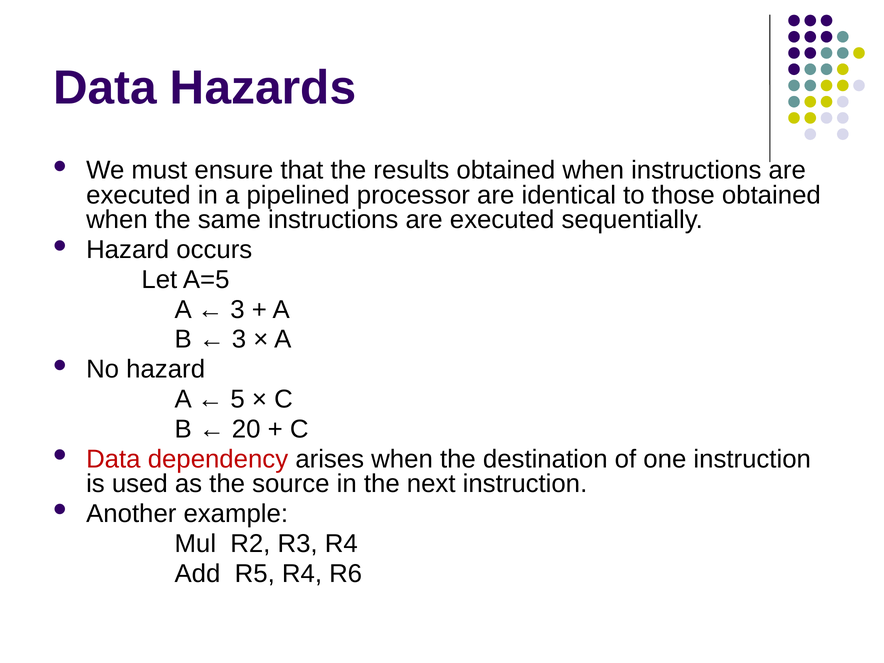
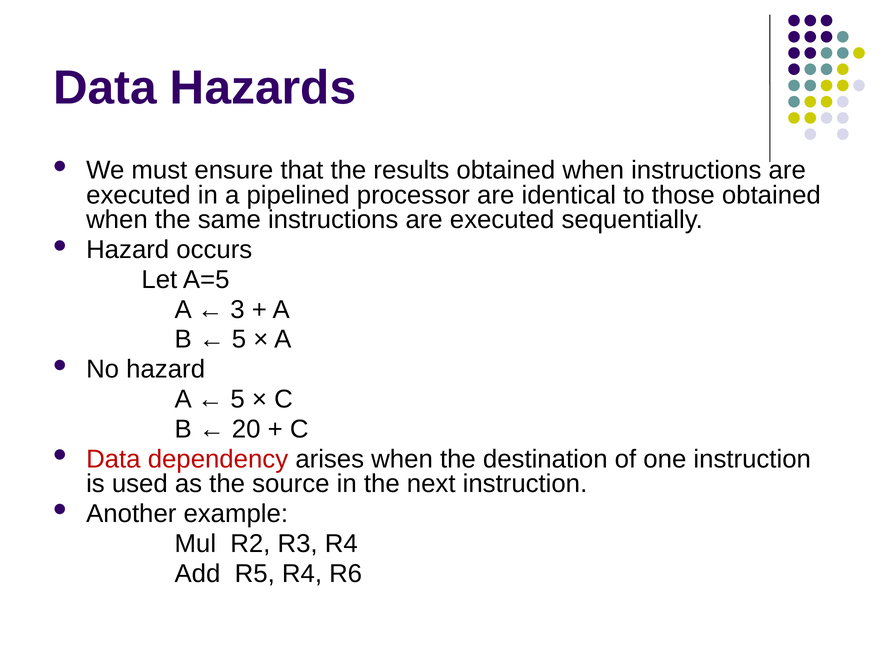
3 at (239, 339): 3 -> 5
